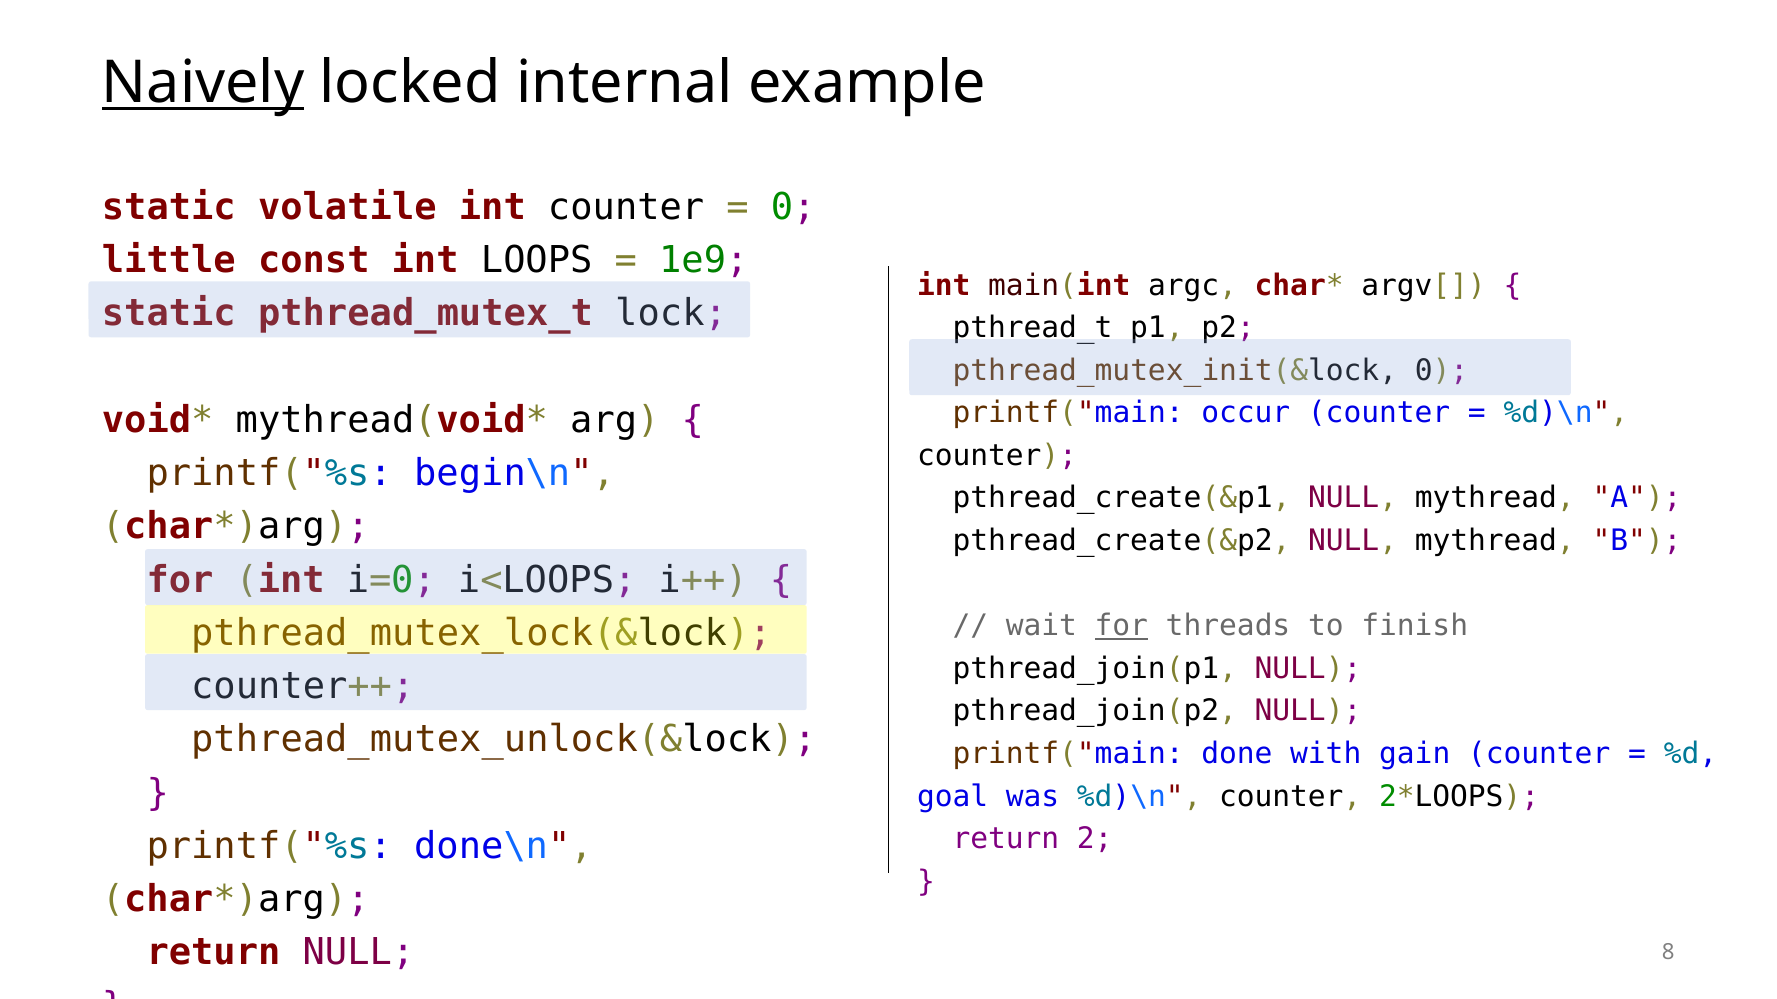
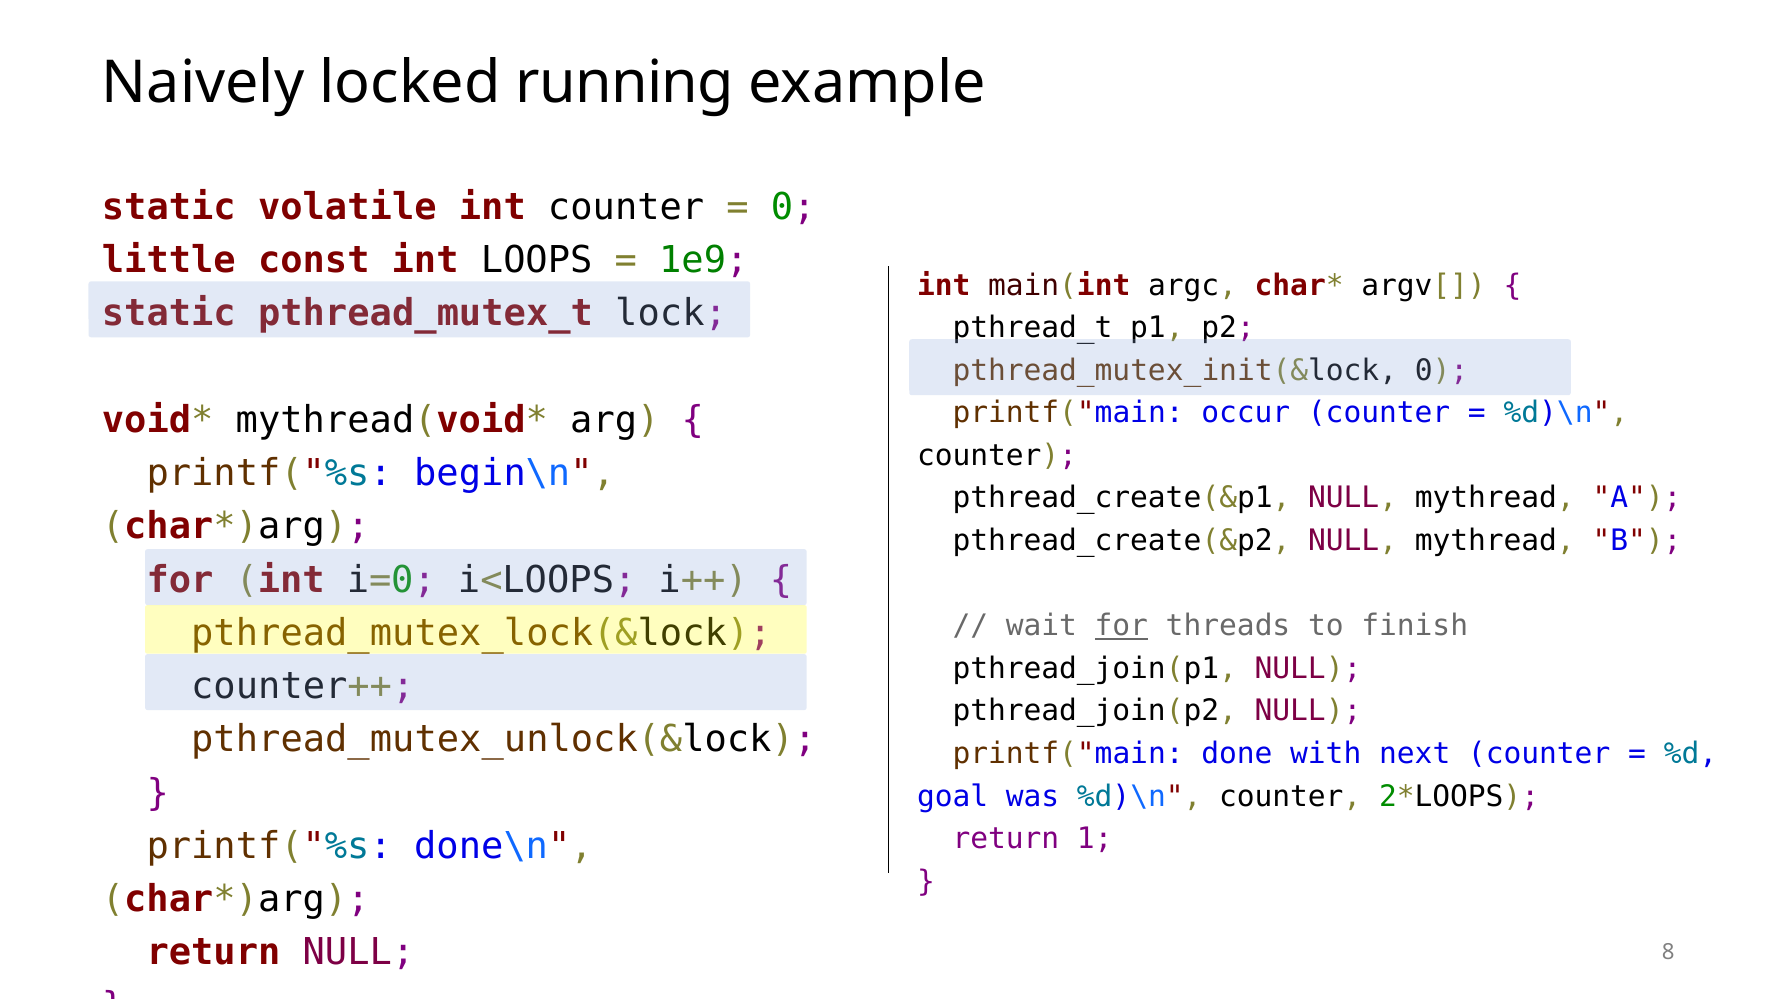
Naively underline: present -> none
internal: internal -> running
gain: gain -> next
2: 2 -> 1
